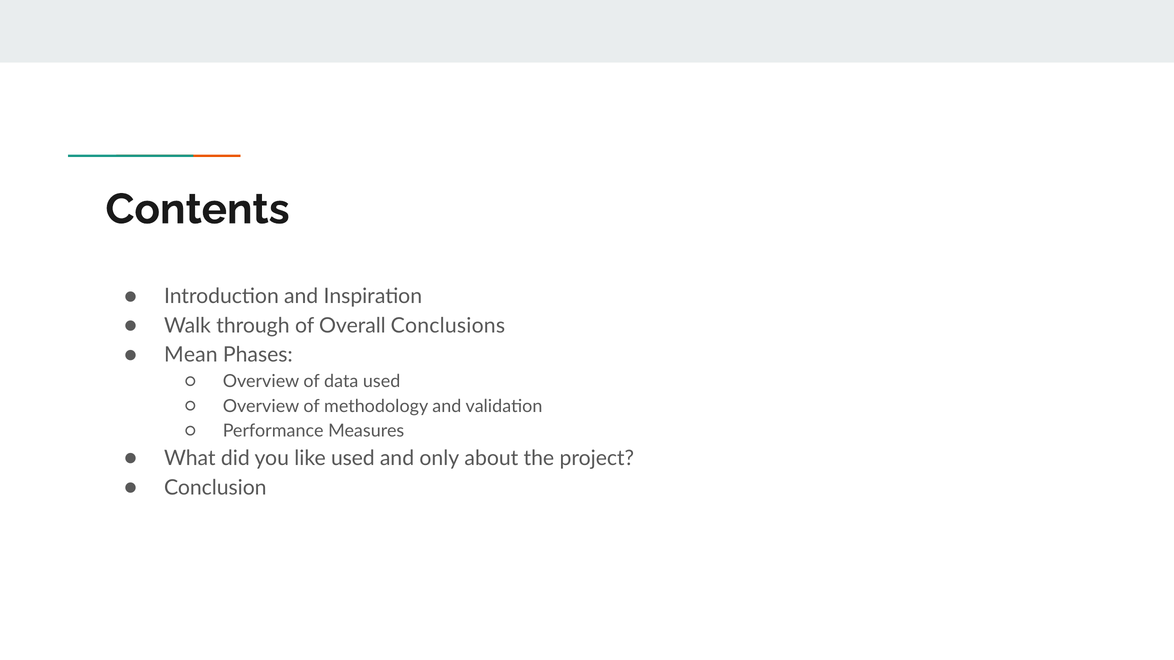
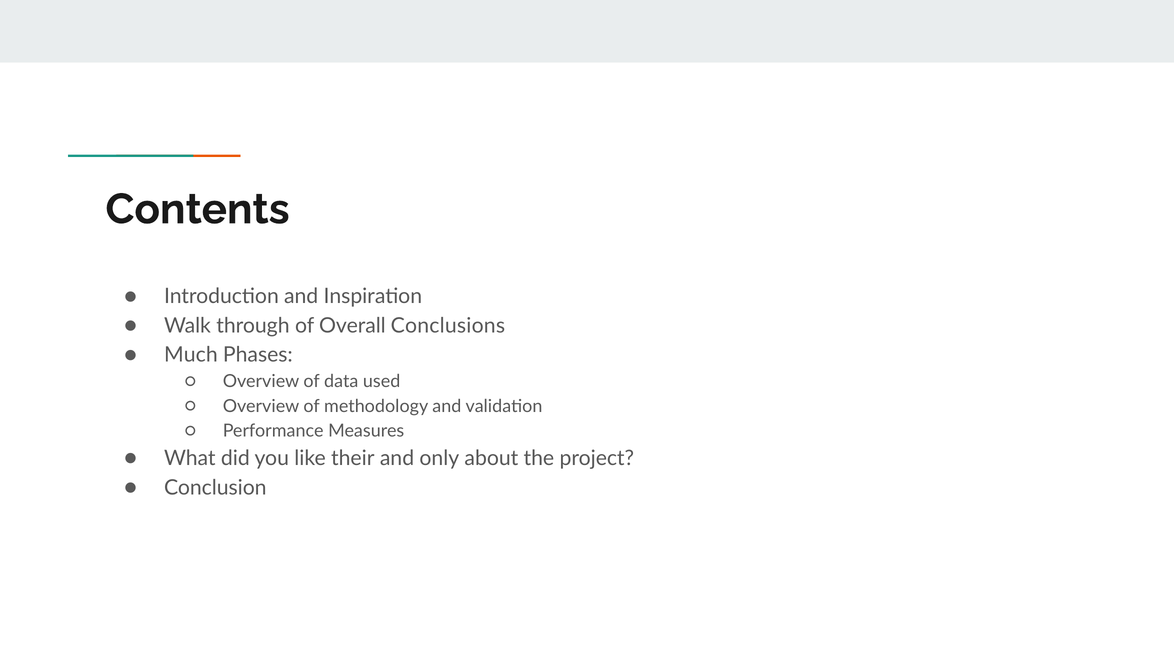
Mean: Mean -> Much
like used: used -> their
